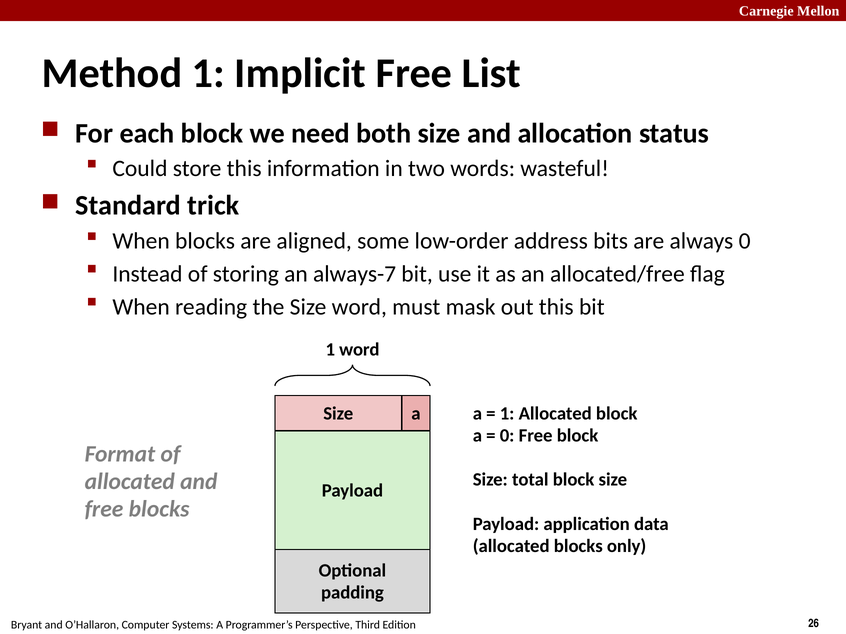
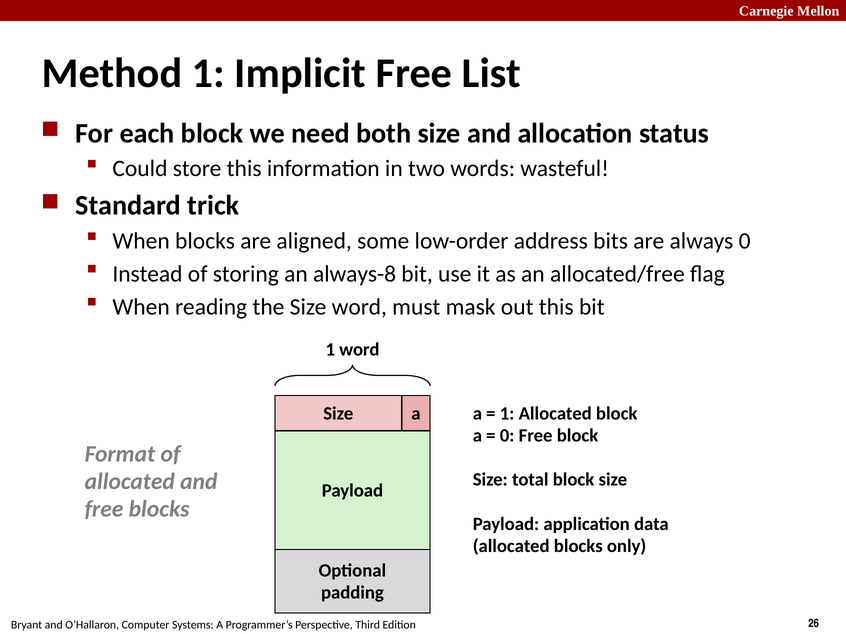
always-7: always-7 -> always-8
